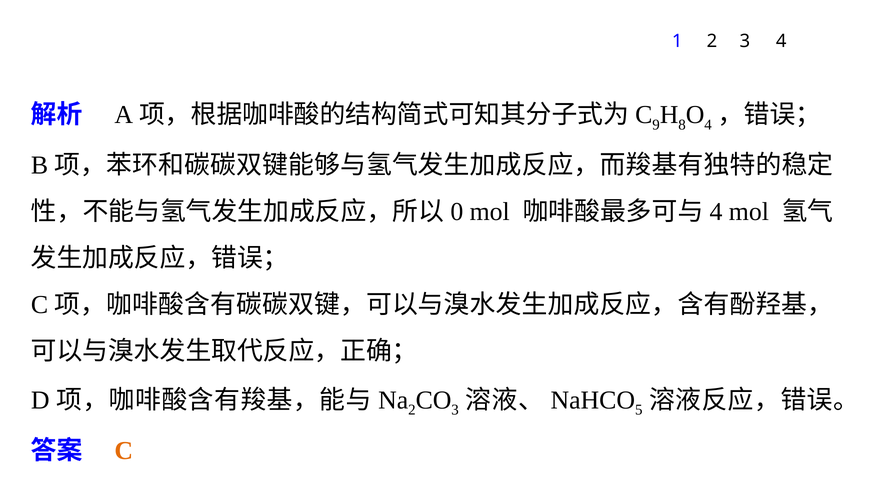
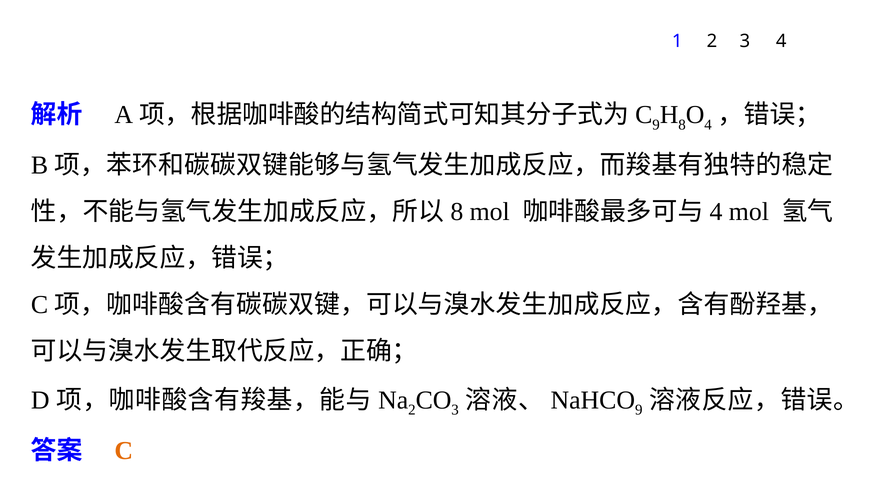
0 at (457, 212): 0 -> 8
5 at (639, 410): 5 -> 9
